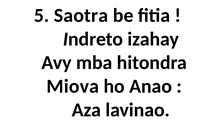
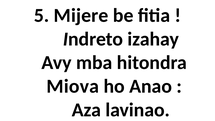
Saotra: Saotra -> Mijere
